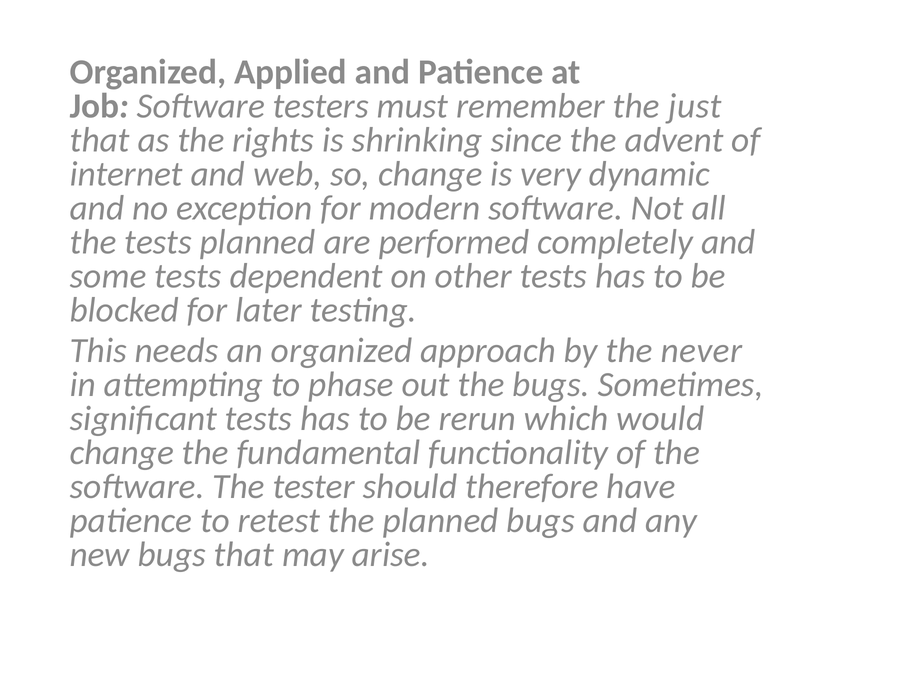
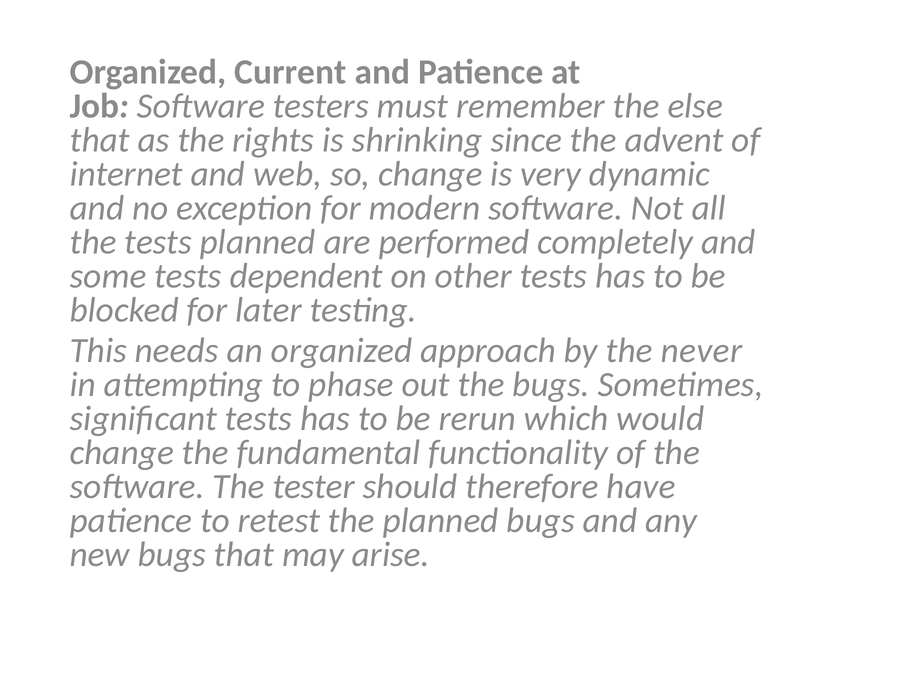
Applied: Applied -> Current
just: just -> else
